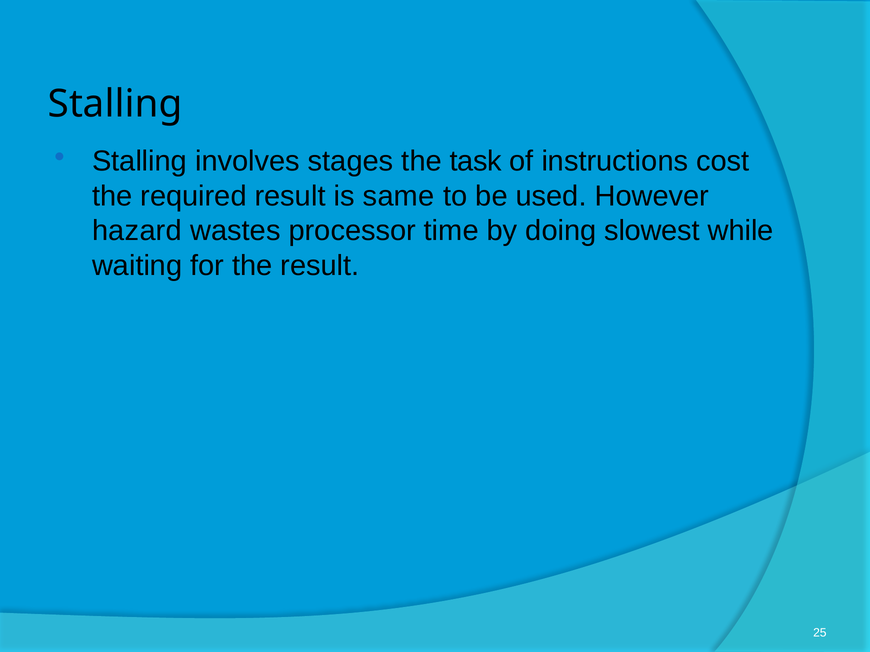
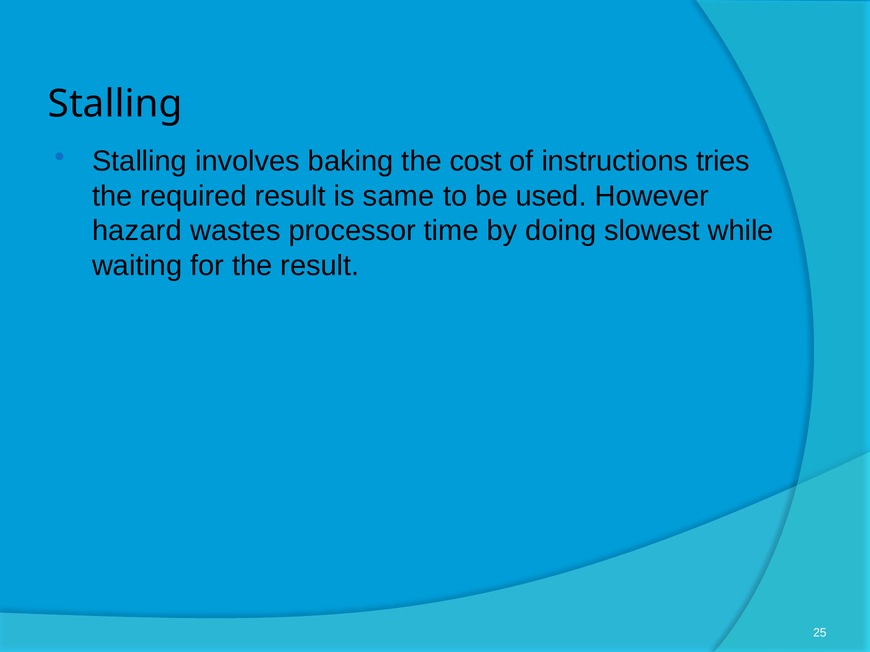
stages: stages -> baking
task: task -> cost
cost: cost -> tries
